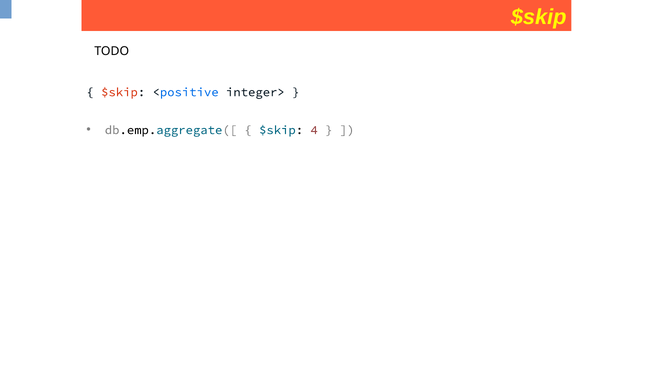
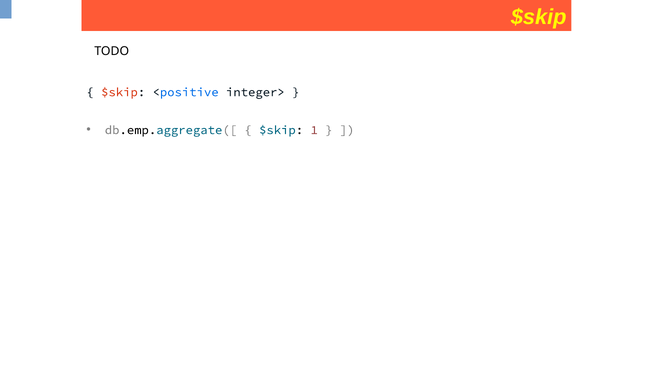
4: 4 -> 1
